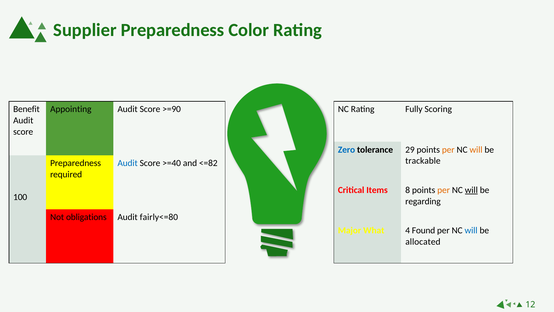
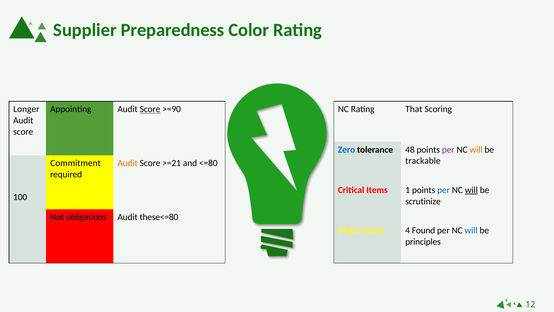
Benefit: Benefit -> Longer
Score at (150, 109) underline: none -> present
Fully: Fully -> That
29: 29 -> 48
per at (448, 149) colour: orange -> purple
Preparedness at (76, 163): Preparedness -> Commitment
Audit at (128, 163) colour: blue -> orange
>=40: >=40 -> >=21
<=82: <=82 -> <=80
8: 8 -> 1
per at (444, 190) colour: orange -> blue
regarding: regarding -> scrutinize
fairly<=80: fairly<=80 -> these<=80
Major What: What -> Score
allocated: allocated -> principles
